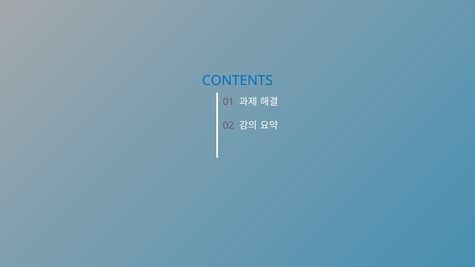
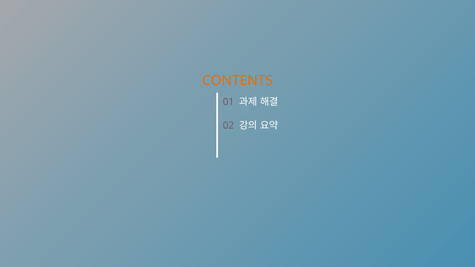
CONTENTS colour: blue -> orange
